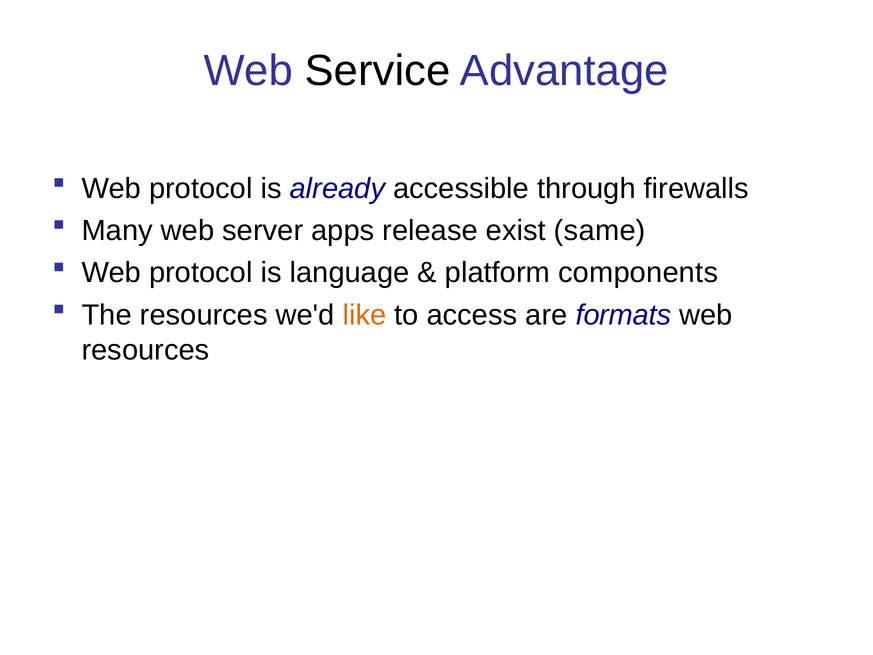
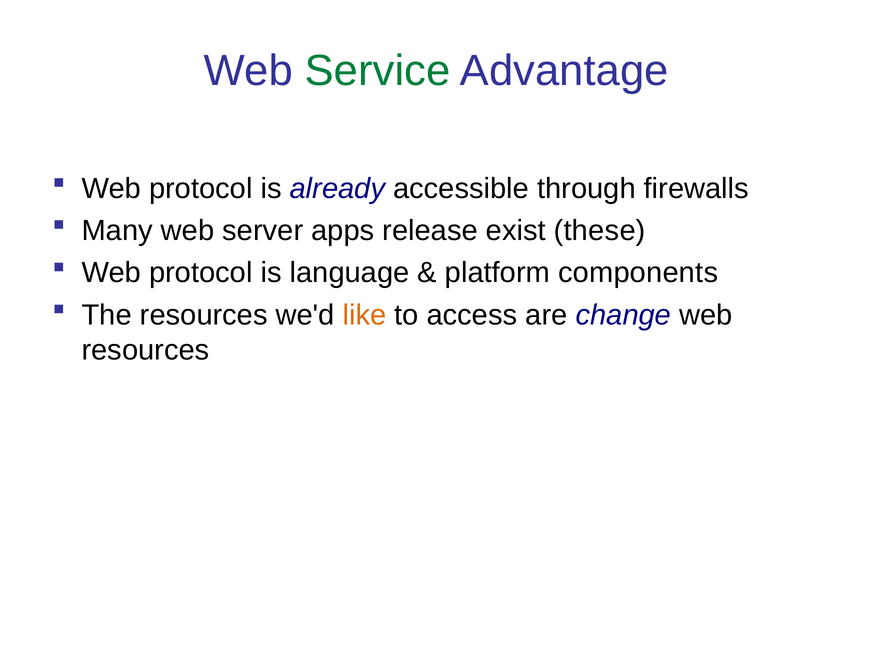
Service colour: black -> green
same: same -> these
formats: formats -> change
